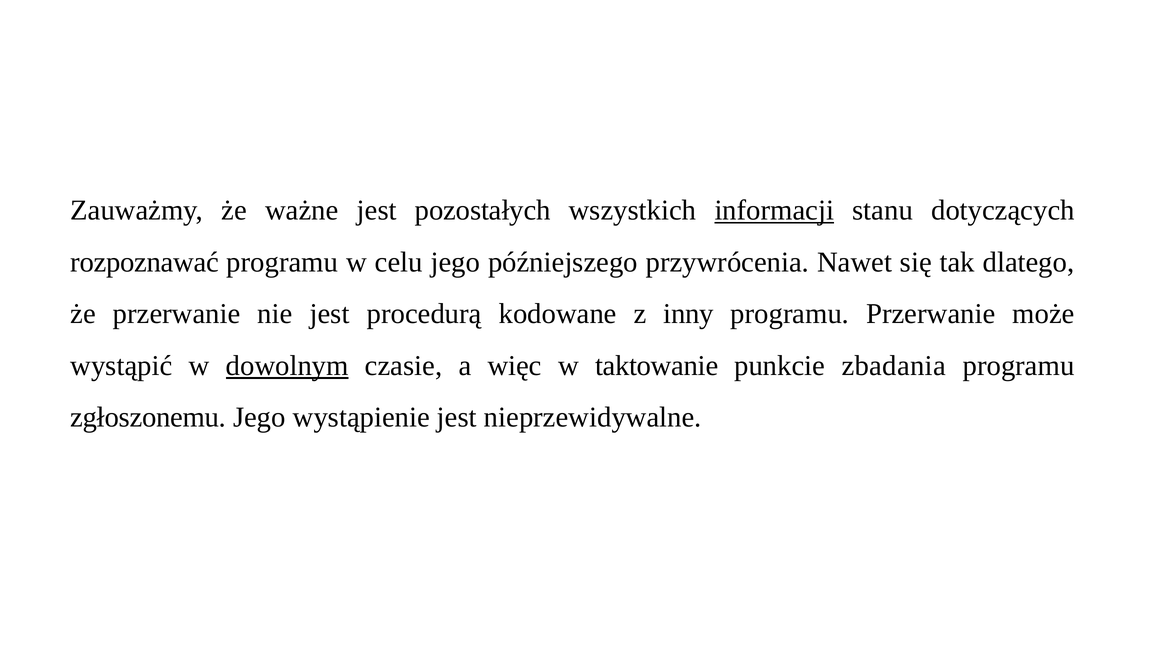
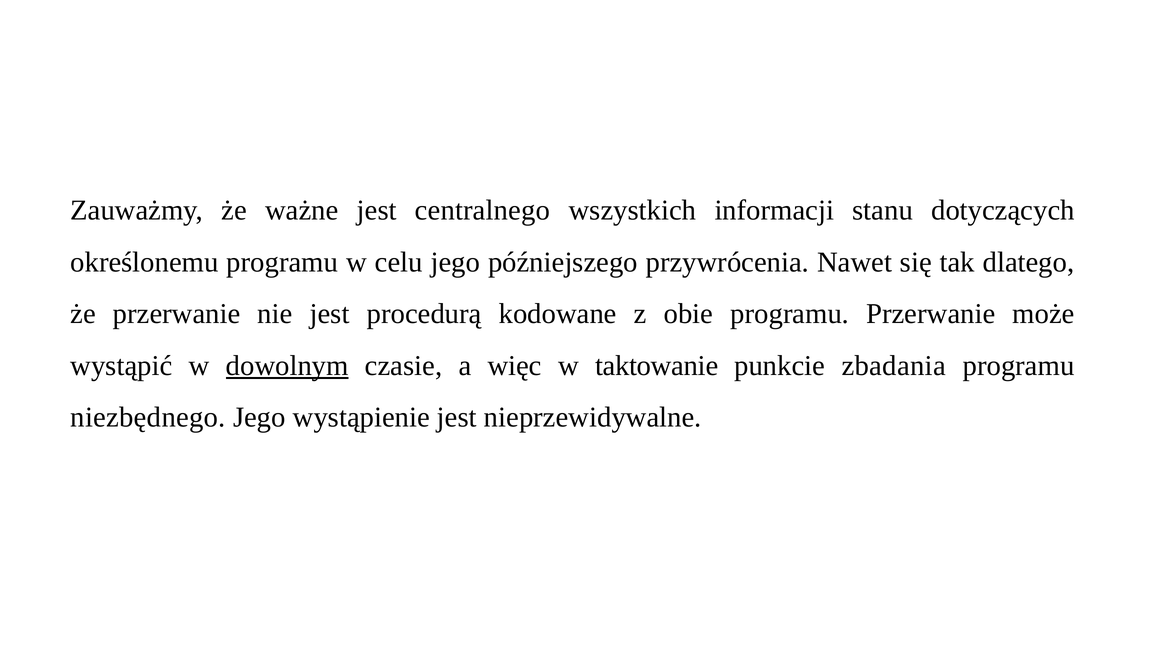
pozostałych: pozostałych -> centralnego
informacji underline: present -> none
rozpoznawać: rozpoznawać -> określonemu
inny: inny -> obie
zgłoszonemu: zgłoszonemu -> niezbędnego
